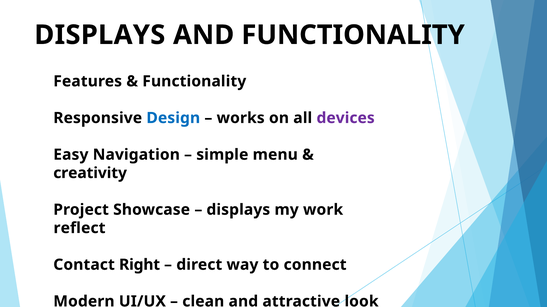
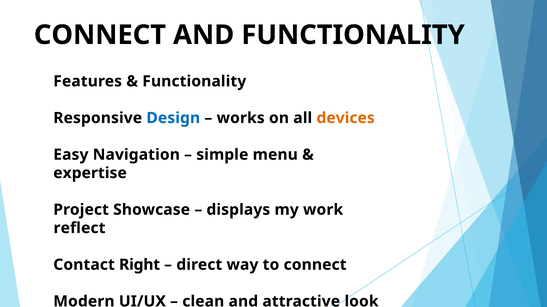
DISPLAYS at (100, 35): DISPLAYS -> CONNECT
devices colour: purple -> orange
creativity: creativity -> expertise
